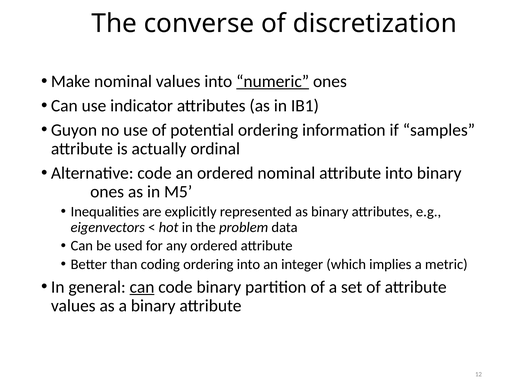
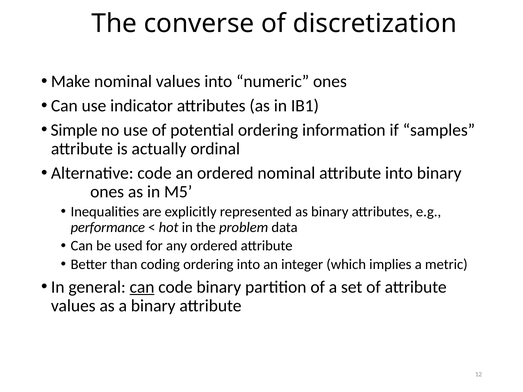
numeric underline: present -> none
Guyon: Guyon -> Simple
eigenvectors: eigenvectors -> performance
